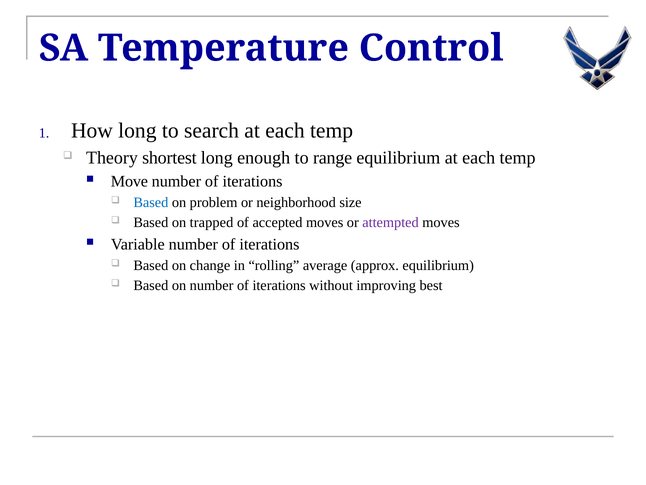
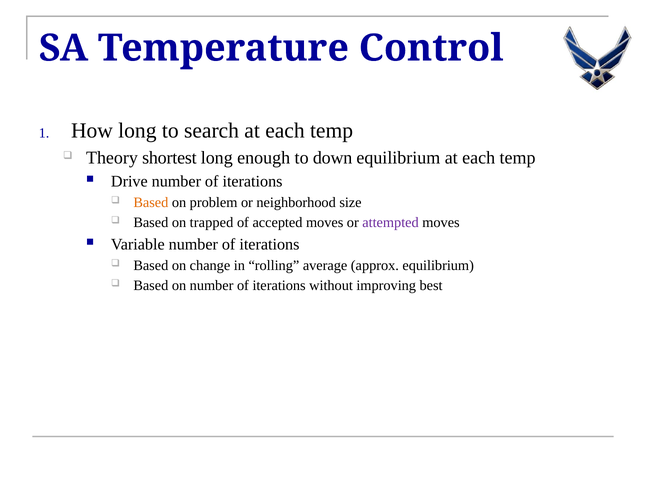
range: range -> down
Move: Move -> Drive
Based at (151, 202) colour: blue -> orange
